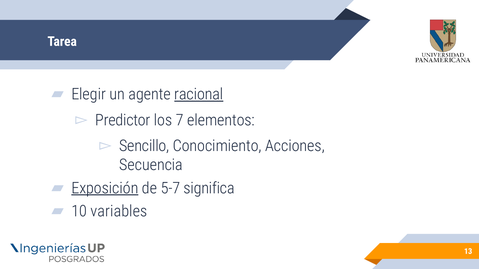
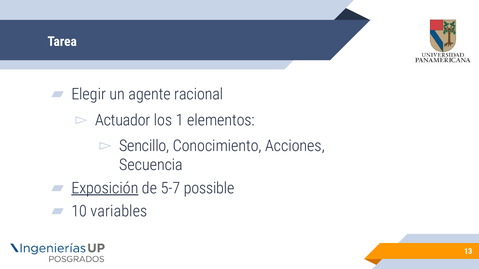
racional underline: present -> none
Predictor: Predictor -> Actuador
7: 7 -> 1
significa: significa -> possible
